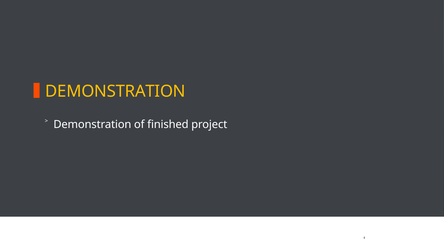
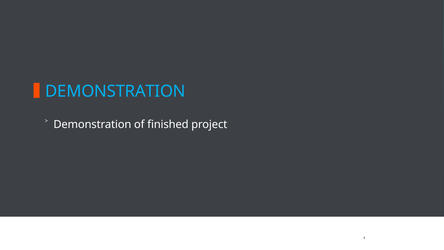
DEMONSTRATION at (115, 91) colour: yellow -> light blue
